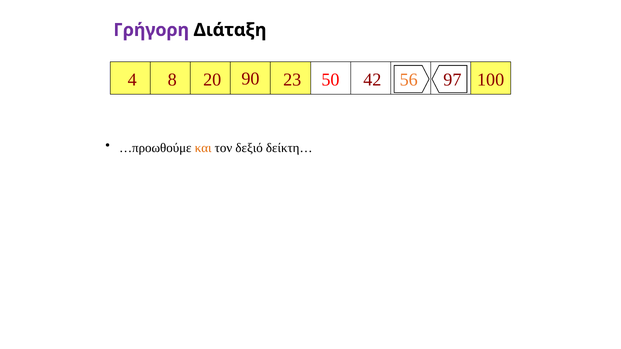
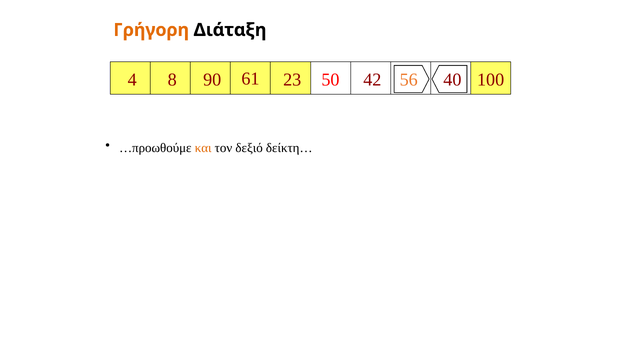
Γρήγορη colour: purple -> orange
20: 20 -> 90
90: 90 -> 61
97: 97 -> 40
